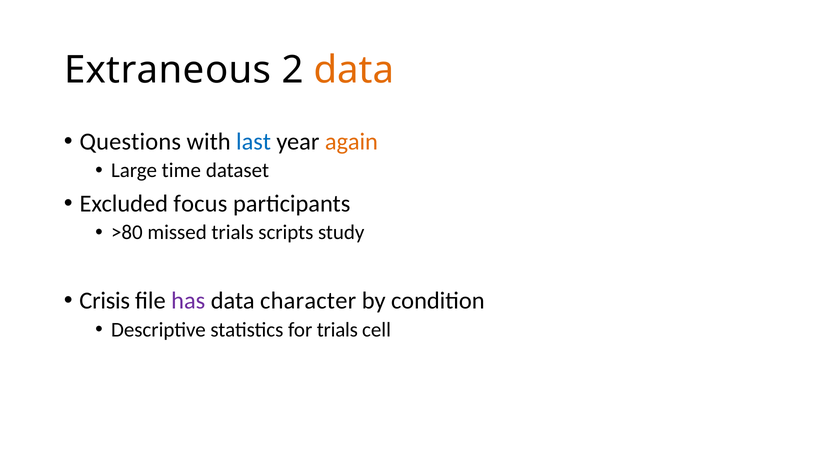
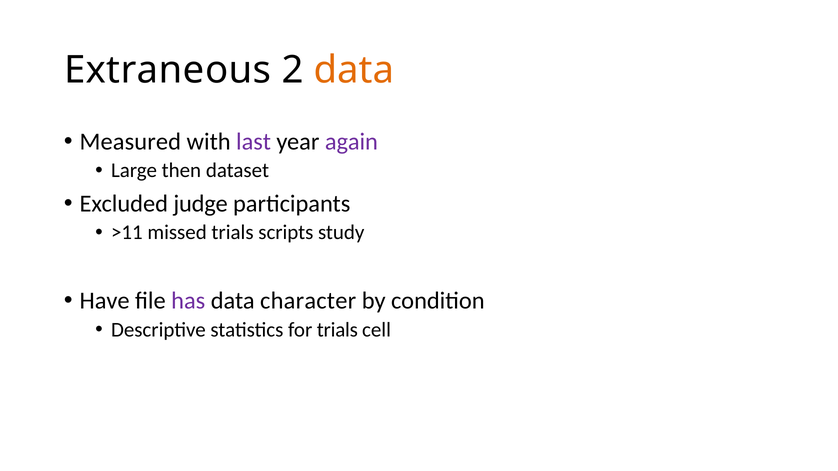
Questions: Questions -> Measured
last colour: blue -> purple
again colour: orange -> purple
time: time -> then
focus: focus -> judge
>80: >80 -> >11
Crisis: Crisis -> Have
